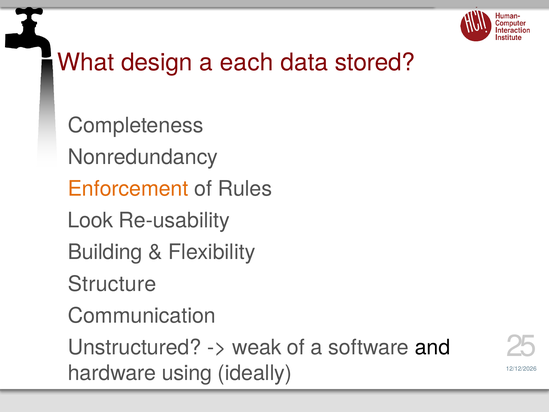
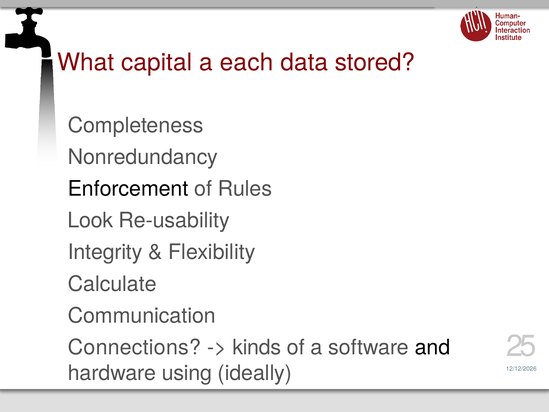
design: design -> capital
Enforcement colour: orange -> black
Building: Building -> Integrity
Structure: Structure -> Calculate
Unstructured: Unstructured -> Connections
weak: weak -> kinds
